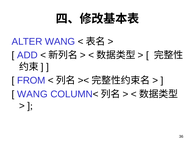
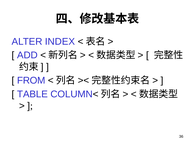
ALTER WANG: WANG -> INDEX
WANG at (32, 94): WANG -> TABLE
